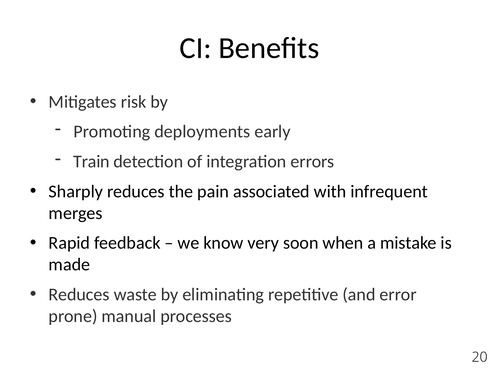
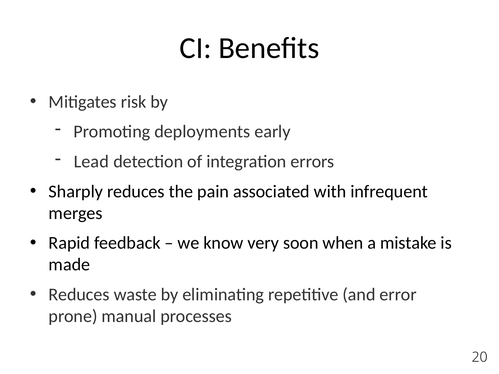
Train: Train -> Lead
